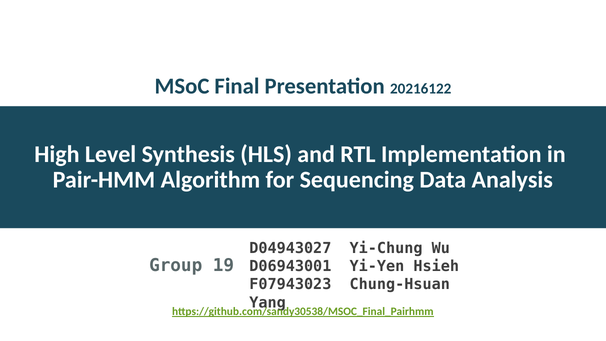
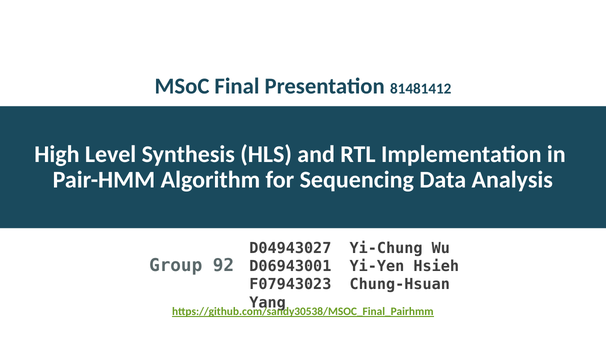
20216122: 20216122 -> 81481412
19: 19 -> 92
